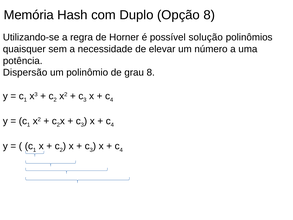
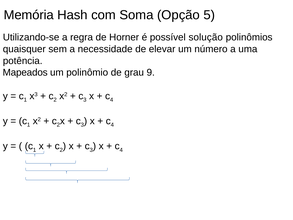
Duplo: Duplo -> Soma
Opção 8: 8 -> 5
Dispersão: Dispersão -> Mapeados
grau 8: 8 -> 9
